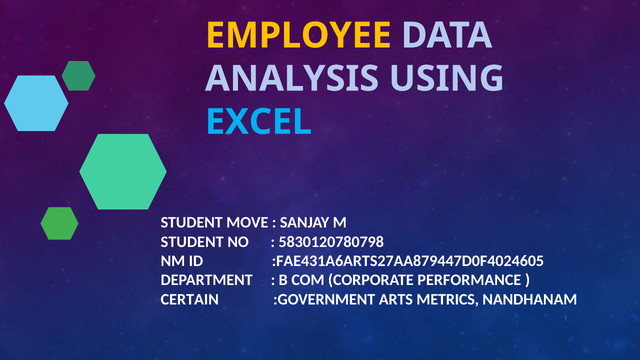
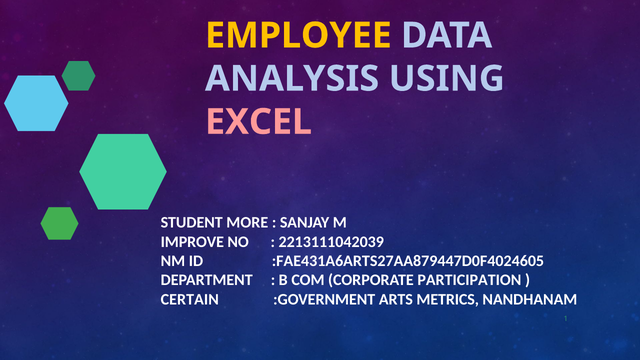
EXCEL colour: light blue -> pink
MOVE: MOVE -> MORE
STUDENT at (192, 242): STUDENT -> IMPROVE
5830120780798: 5830120780798 -> 2213111042039
PERFORMANCE: PERFORMANCE -> PARTICIPATION
